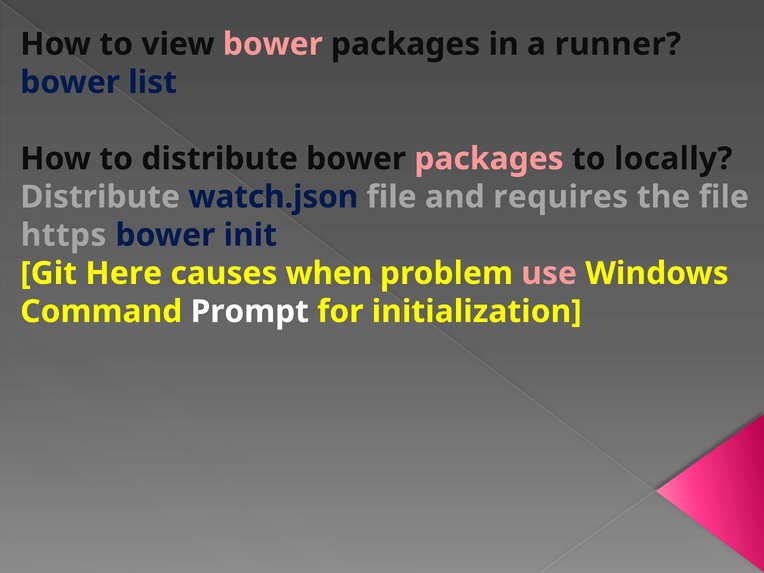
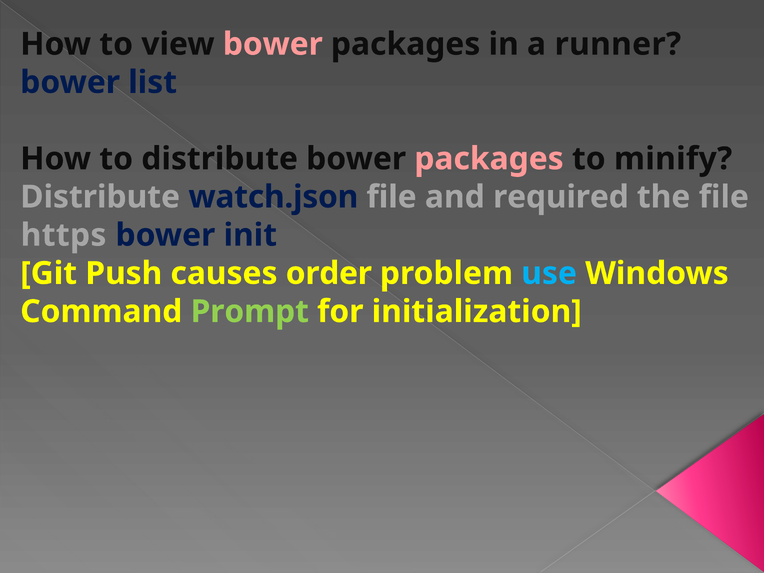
locally: locally -> minify
requires: requires -> required
Here: Here -> Push
when: when -> order
use colour: pink -> light blue
Prompt colour: white -> light green
